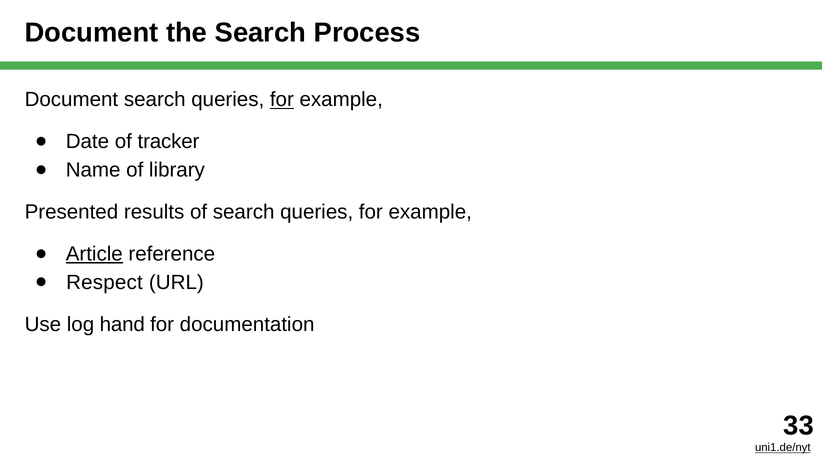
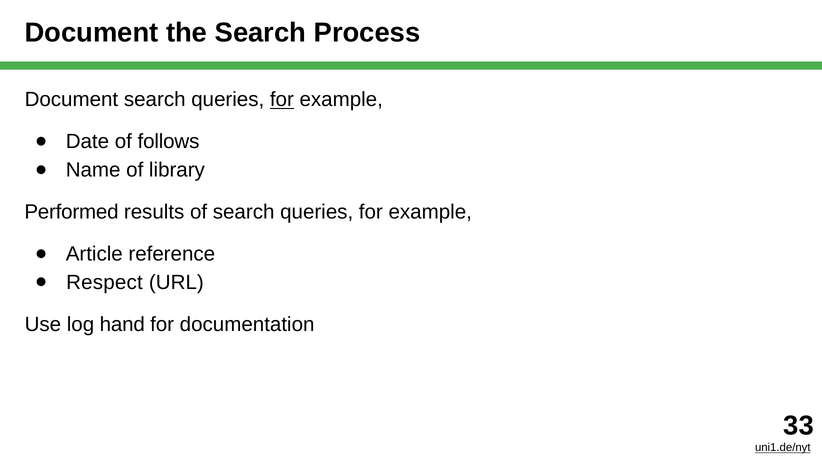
tracker: tracker -> follows
Presented: Presented -> Performed
Article underline: present -> none
